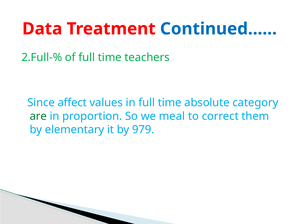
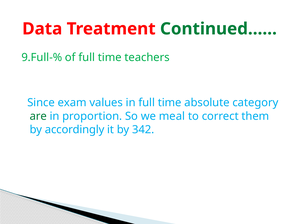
Continued…… colour: blue -> green
2.Full-%: 2.Full-% -> 9.Full-%
affect: affect -> exam
elementary: elementary -> accordingly
979: 979 -> 342
